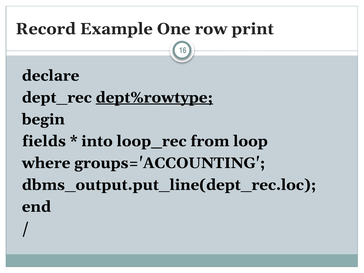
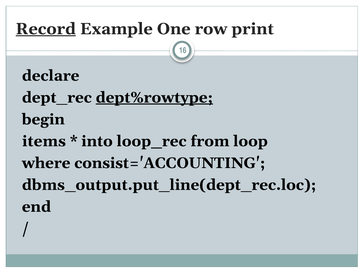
Record underline: none -> present
fields: fields -> items
groups='ACCOUNTING: groups='ACCOUNTING -> consist='ACCOUNTING
